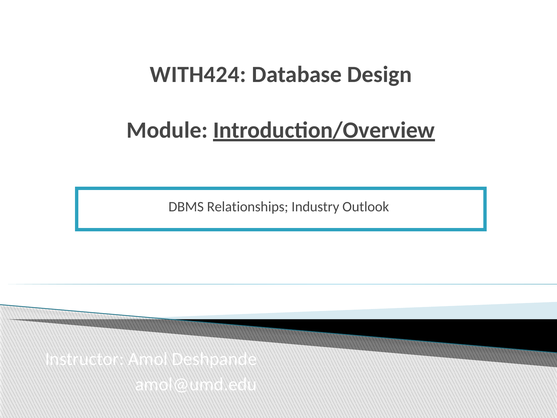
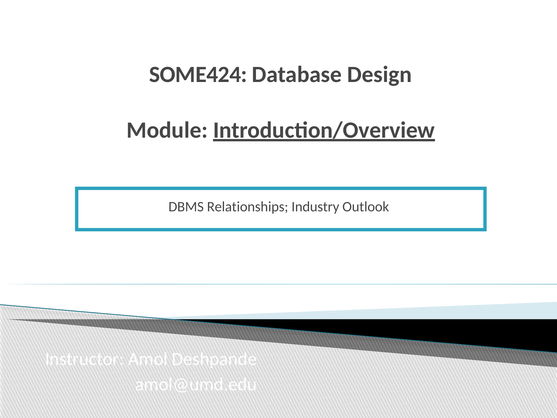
WITH424: WITH424 -> SOME424
